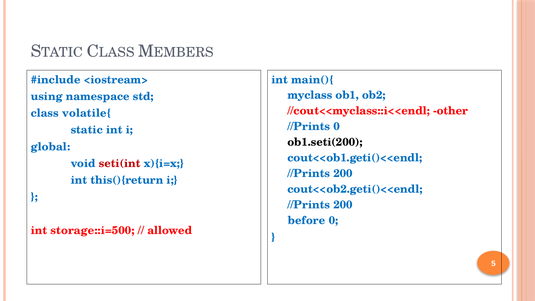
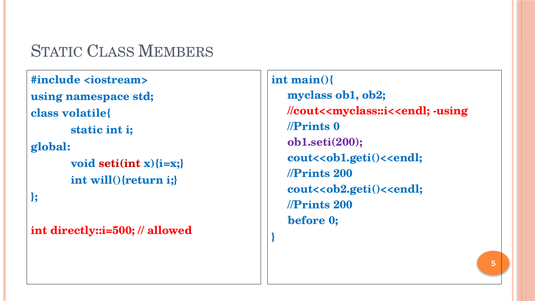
//cout<<myclass::i<<endl other: other -> using
ob1.seti(200 colour: black -> purple
this(){return: this(){return -> will(){return
storage::i=500: storage::i=500 -> directly::i=500
